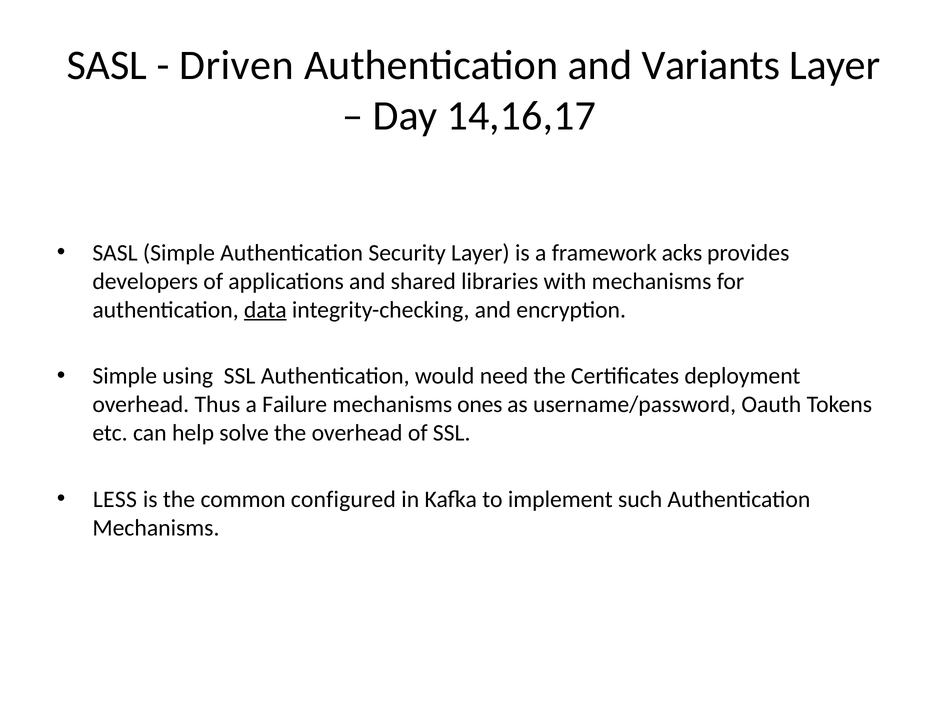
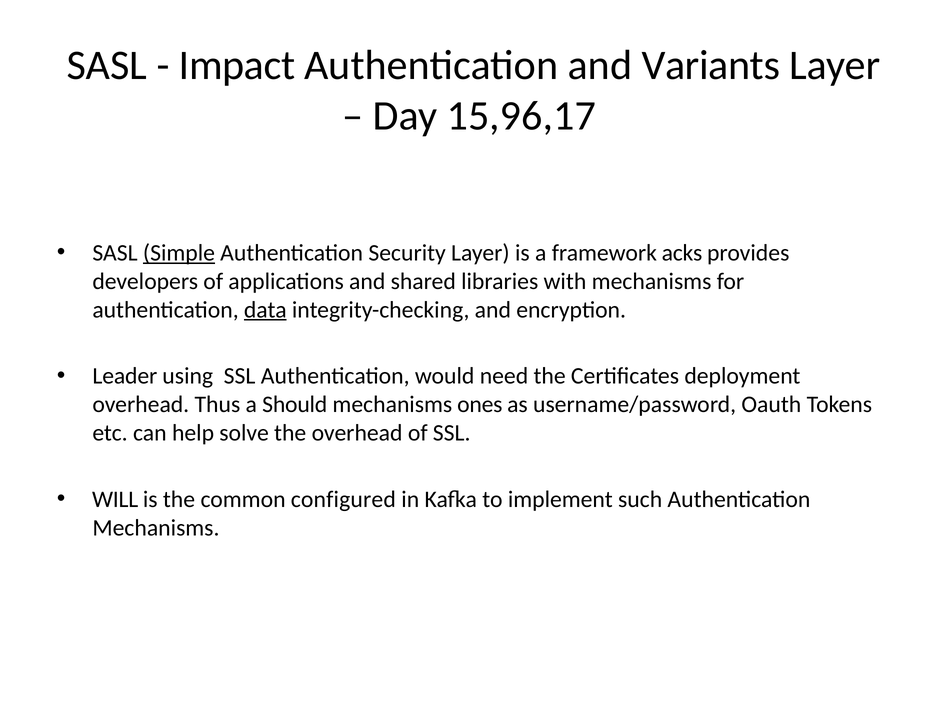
Driven: Driven -> Impact
14,16,17: 14,16,17 -> 15,96,17
Simple at (179, 253) underline: none -> present
Simple at (125, 376): Simple -> Leader
Failure: Failure -> Should
LESS: LESS -> WILL
